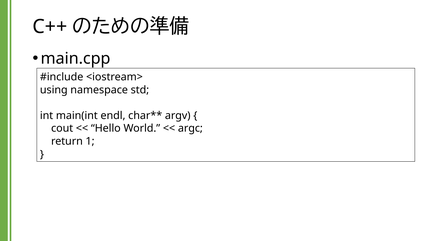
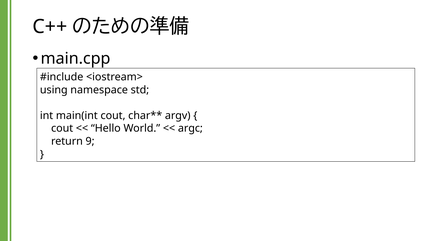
main(int endl: endl -> cout
1: 1 -> 9
